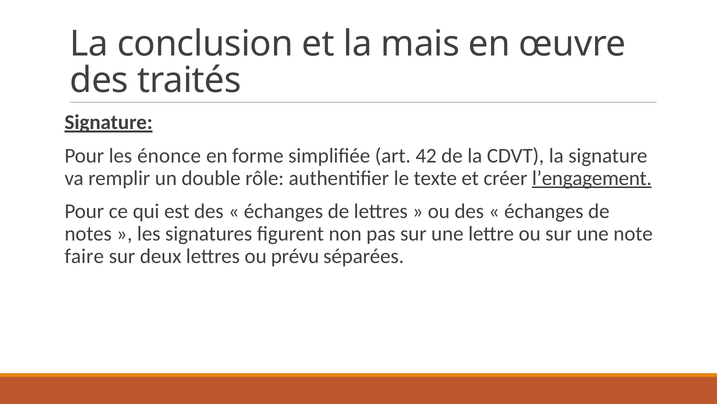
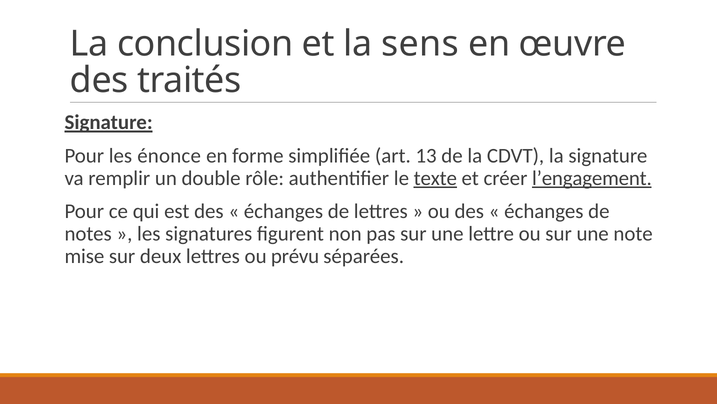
mais: mais -> sens
42: 42 -> 13
texte underline: none -> present
faire: faire -> mise
